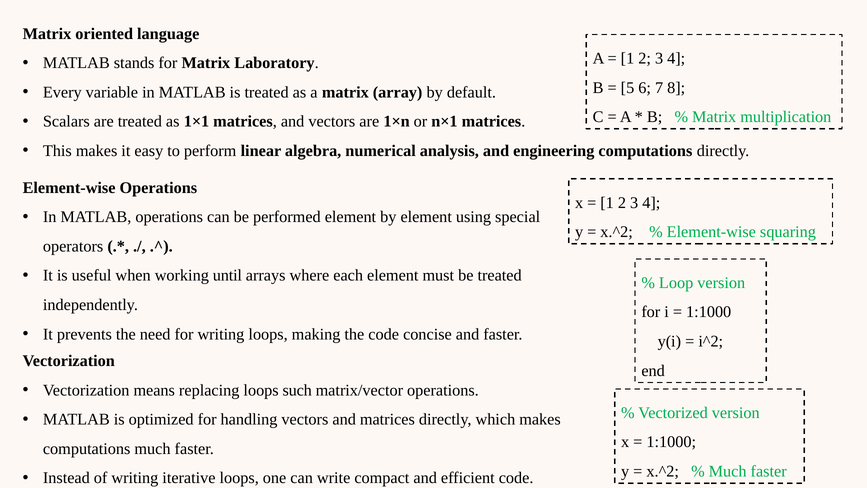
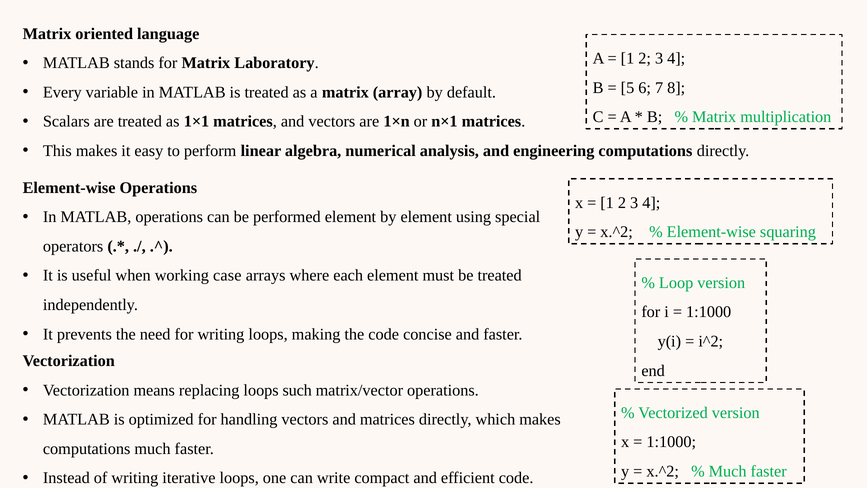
until: until -> case
